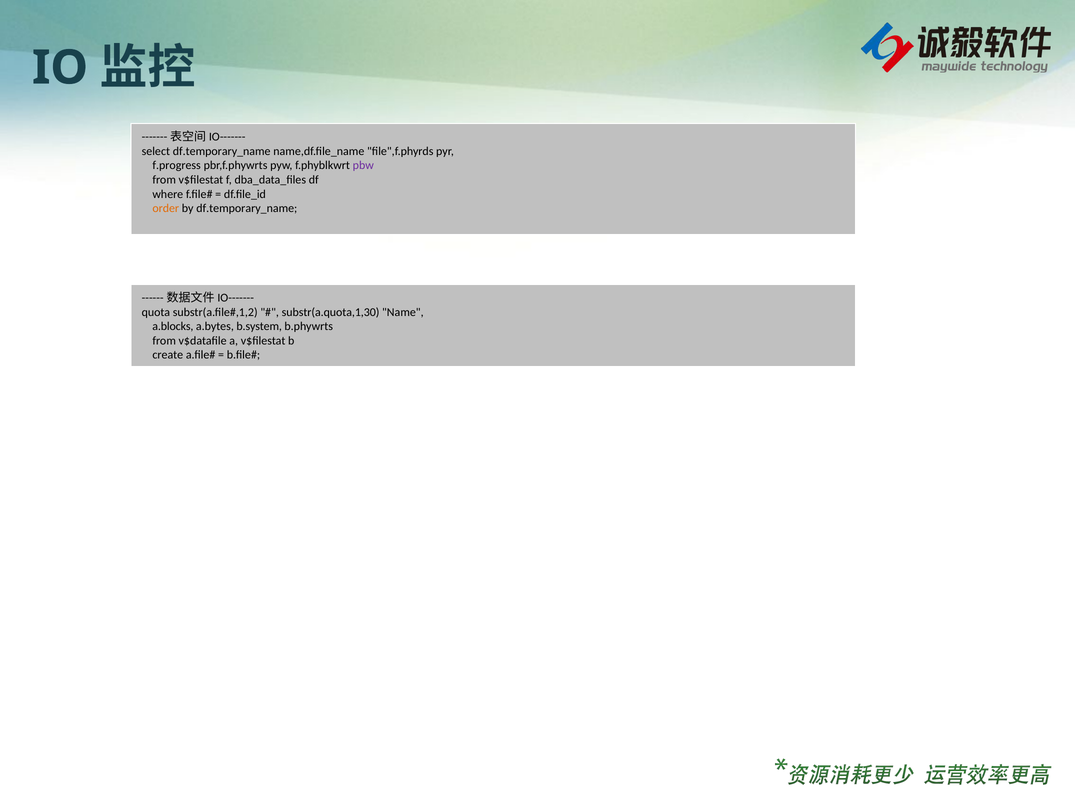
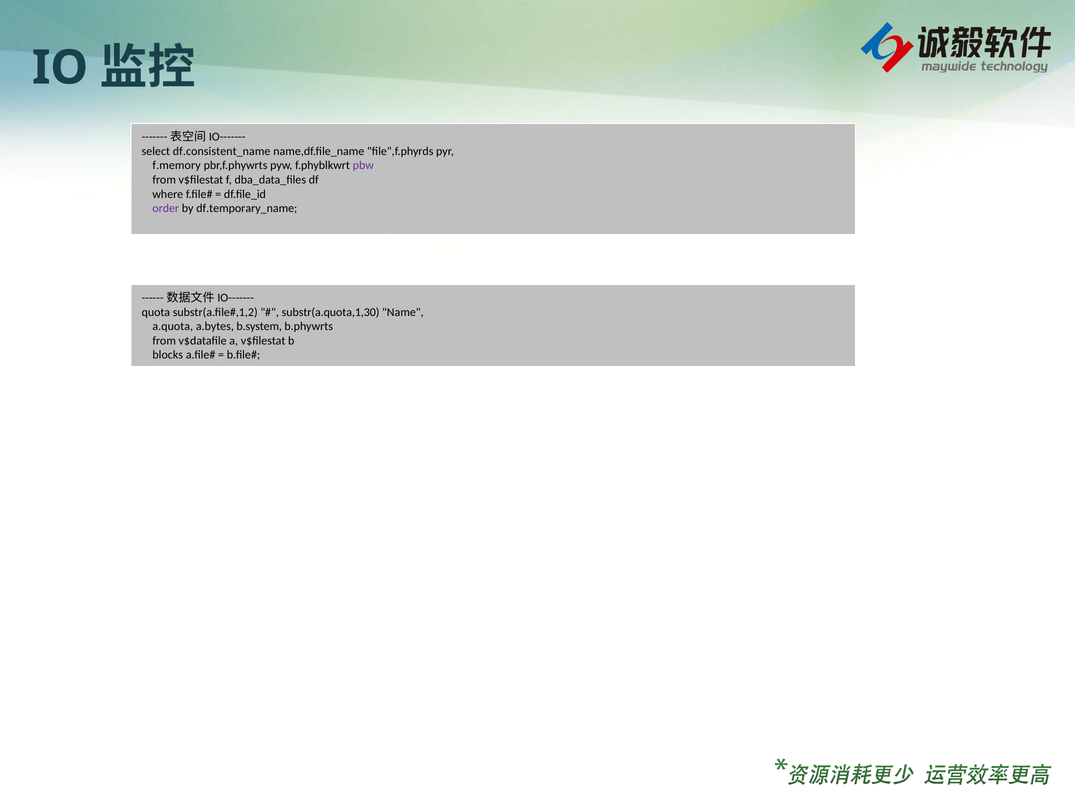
select df.temporary_name: df.temporary_name -> df.consistent_name
f.progress: f.progress -> f.memory
order colour: orange -> purple
a.blocks: a.blocks -> a.quota
create: create -> blocks
